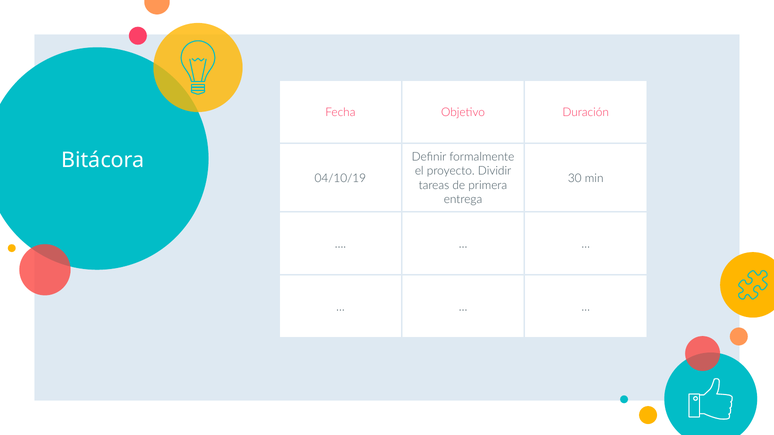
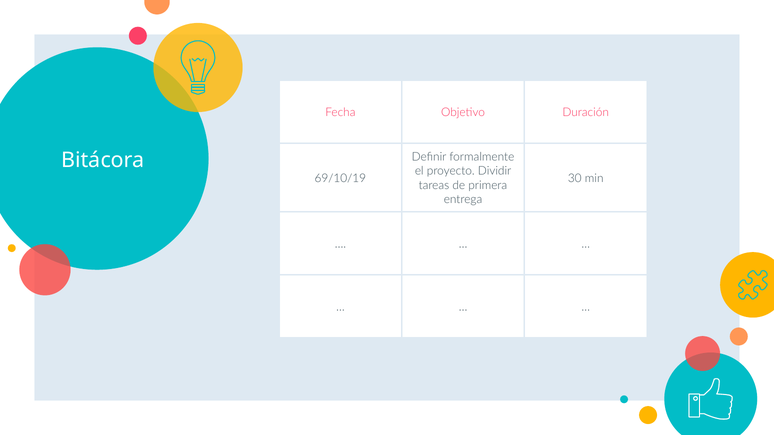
04/10/19: 04/10/19 -> 69/10/19
